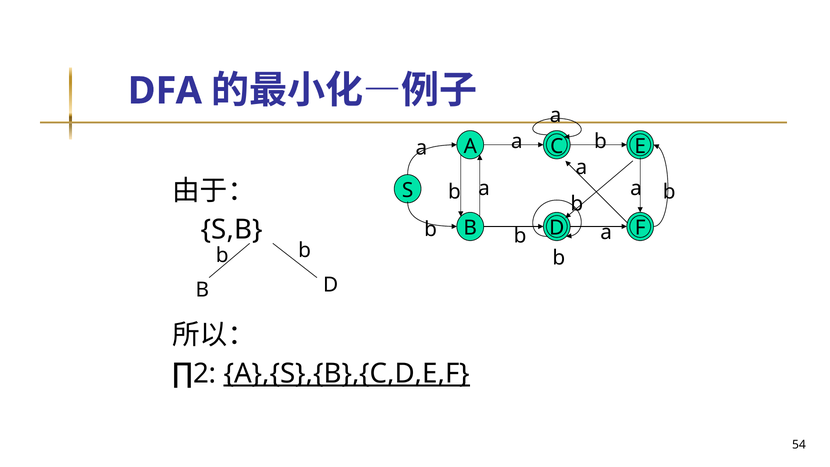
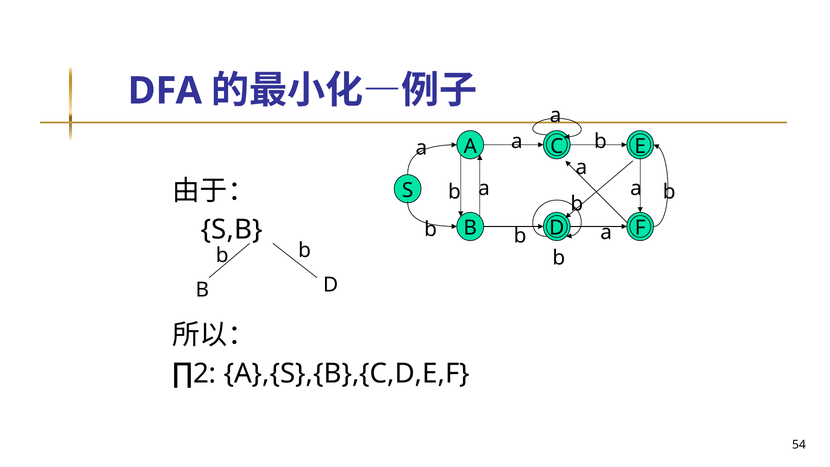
A},{S},{B},{C,D,E,F underline: present -> none
